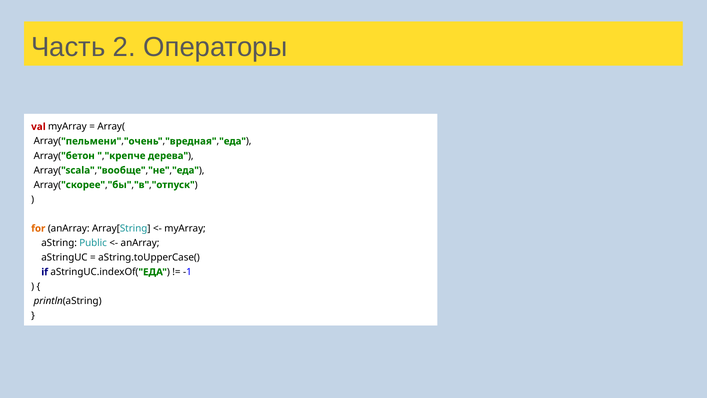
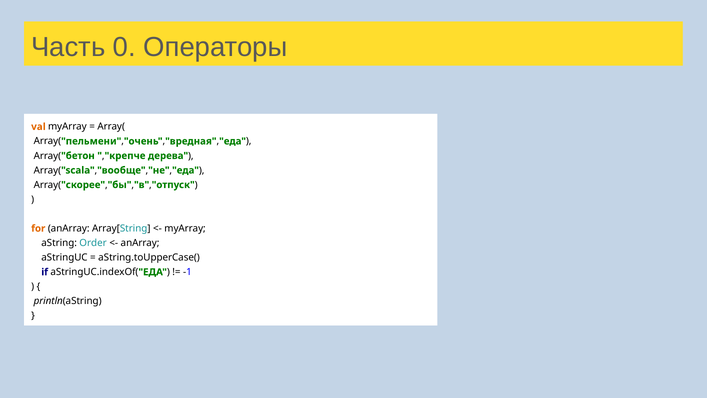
2: 2 -> 0
val colour: red -> orange
Public: Public -> Order
